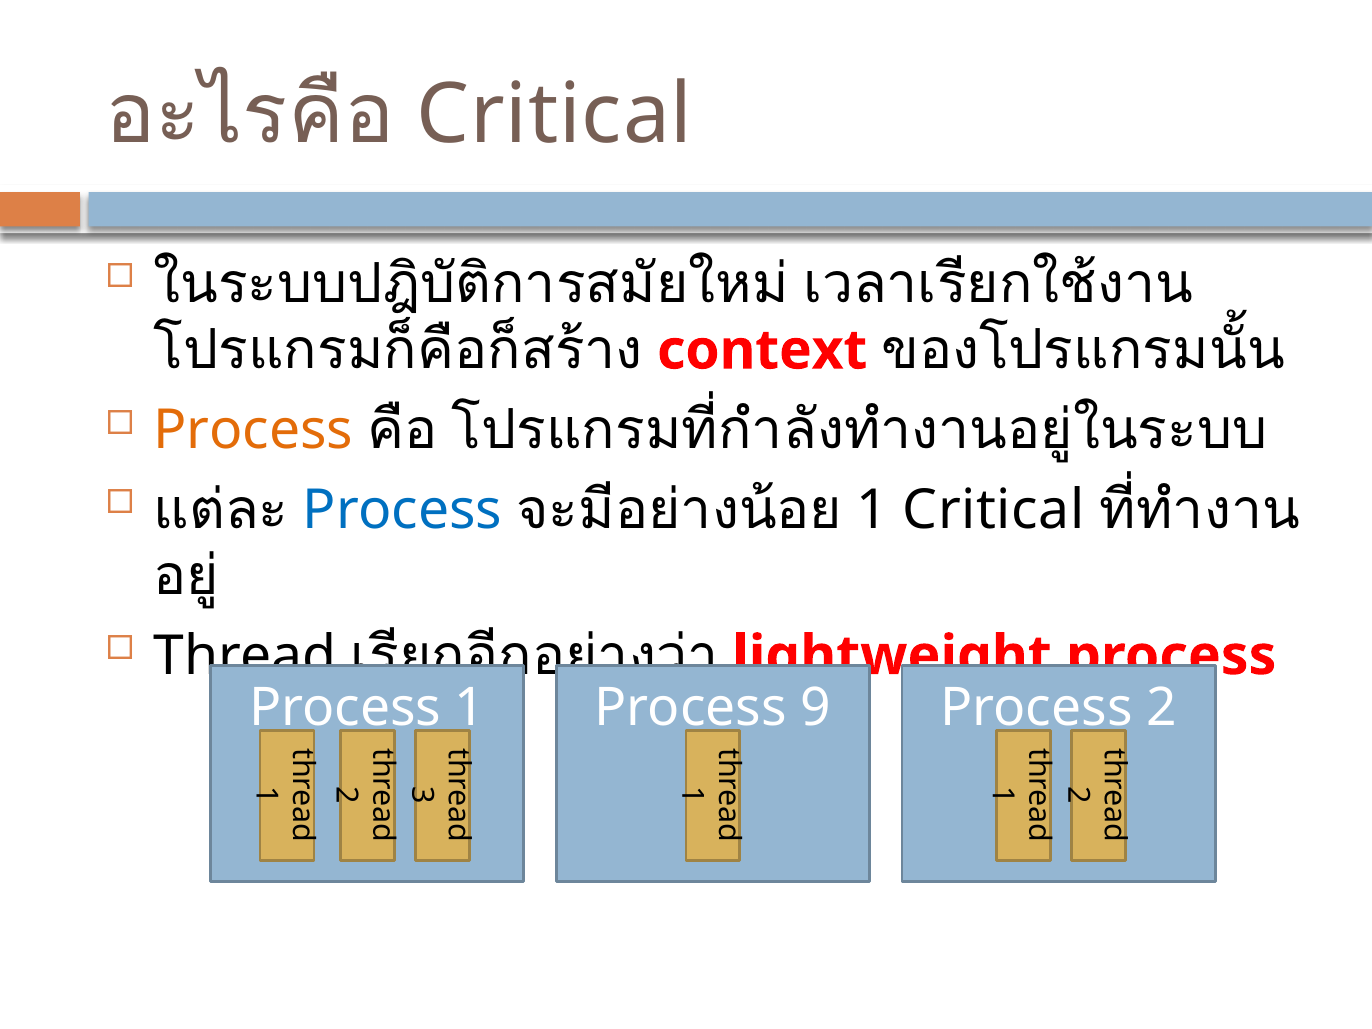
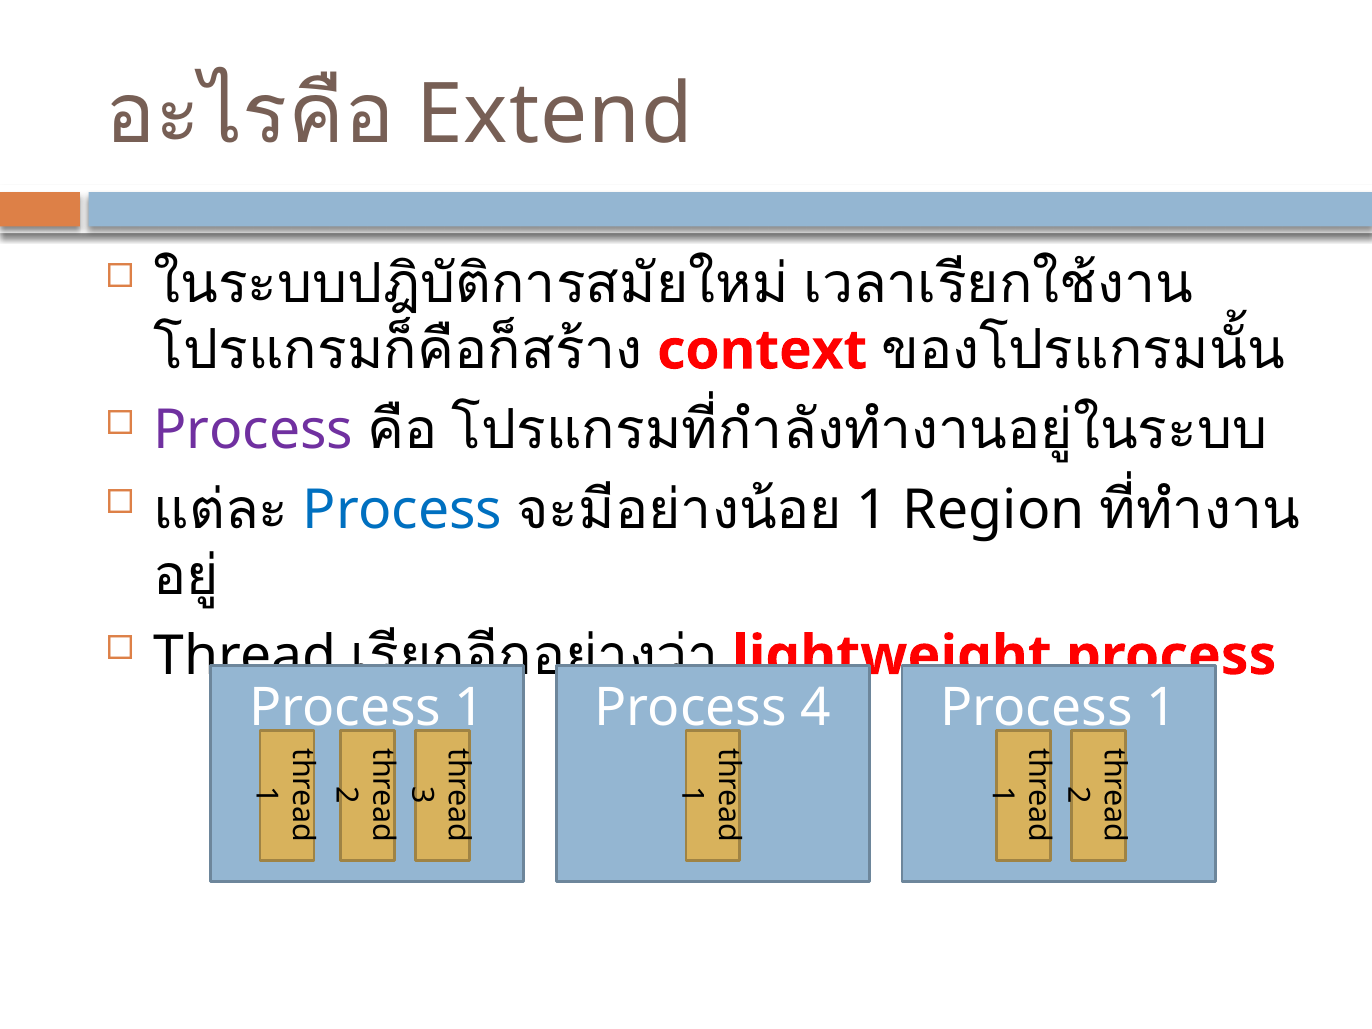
Critical at (555, 114): Critical -> Extend
Process at (253, 430) colour: orange -> purple
1 Critical: Critical -> Region
9: 9 -> 4
2 at (1162, 708): 2 -> 1
